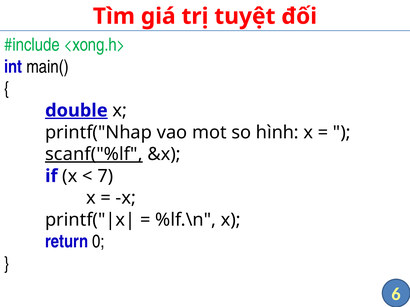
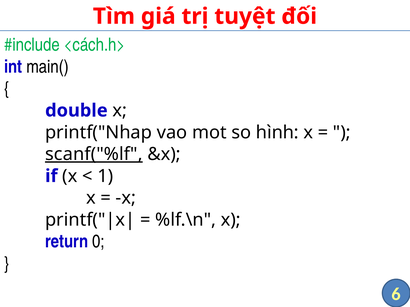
<xong.h>: <xong.h> -> <cách.h>
double underline: present -> none
7: 7 -> 1
